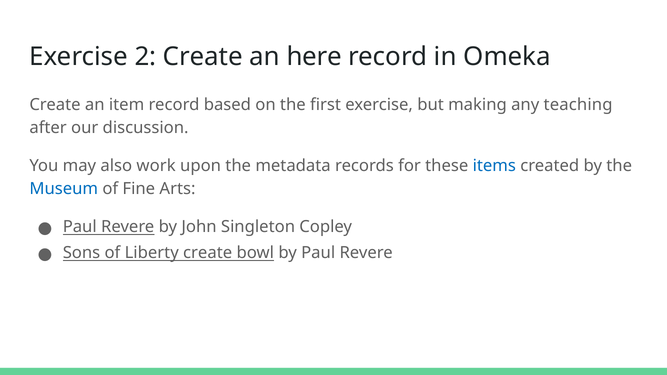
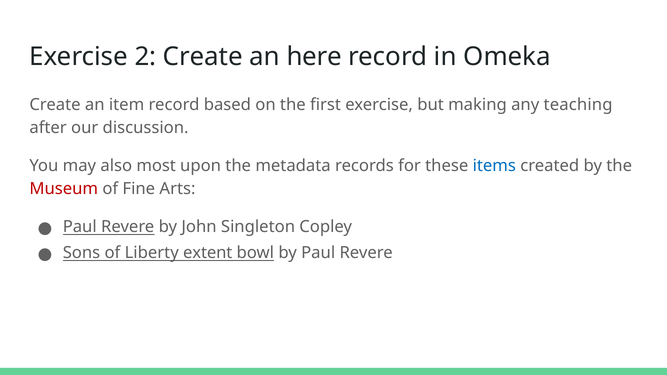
work: work -> most
Museum colour: blue -> red
Liberty create: create -> extent
